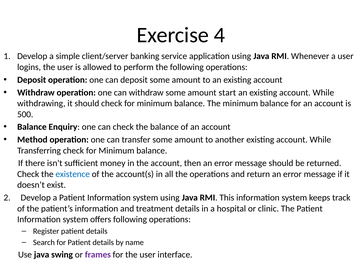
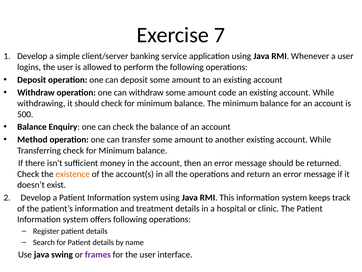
4: 4 -> 7
start: start -> code
existence colour: blue -> orange
